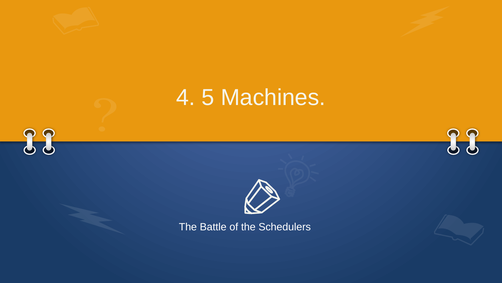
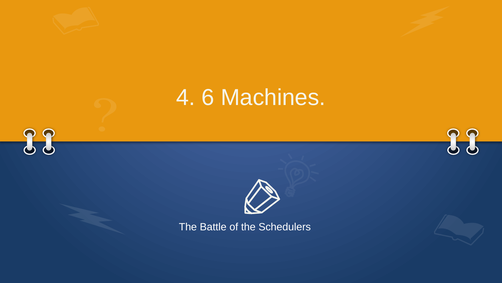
5: 5 -> 6
